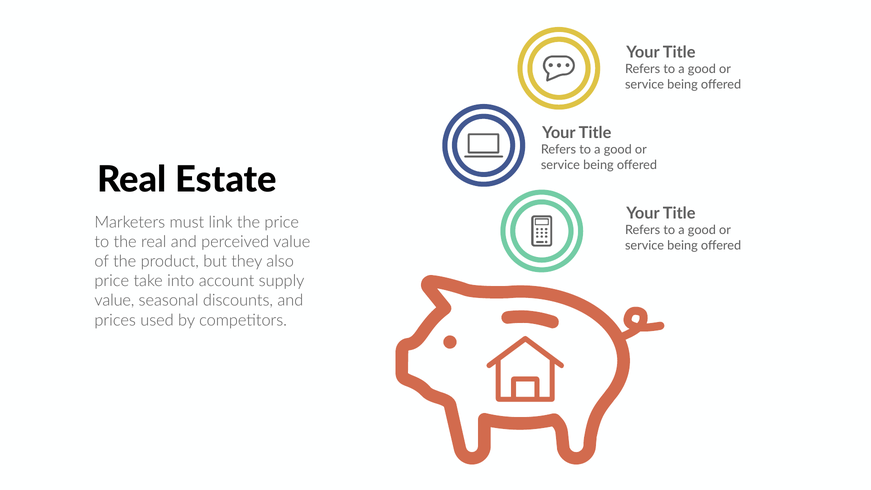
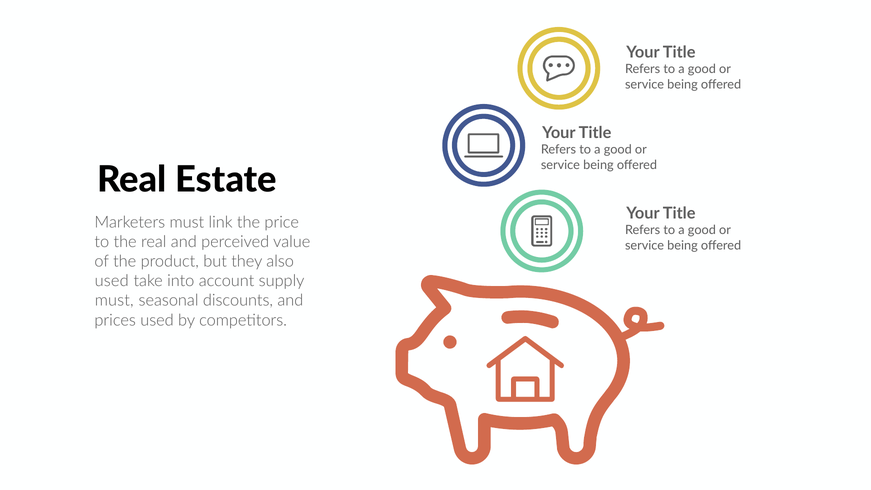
price at (112, 281): price -> used
value at (114, 301): value -> must
